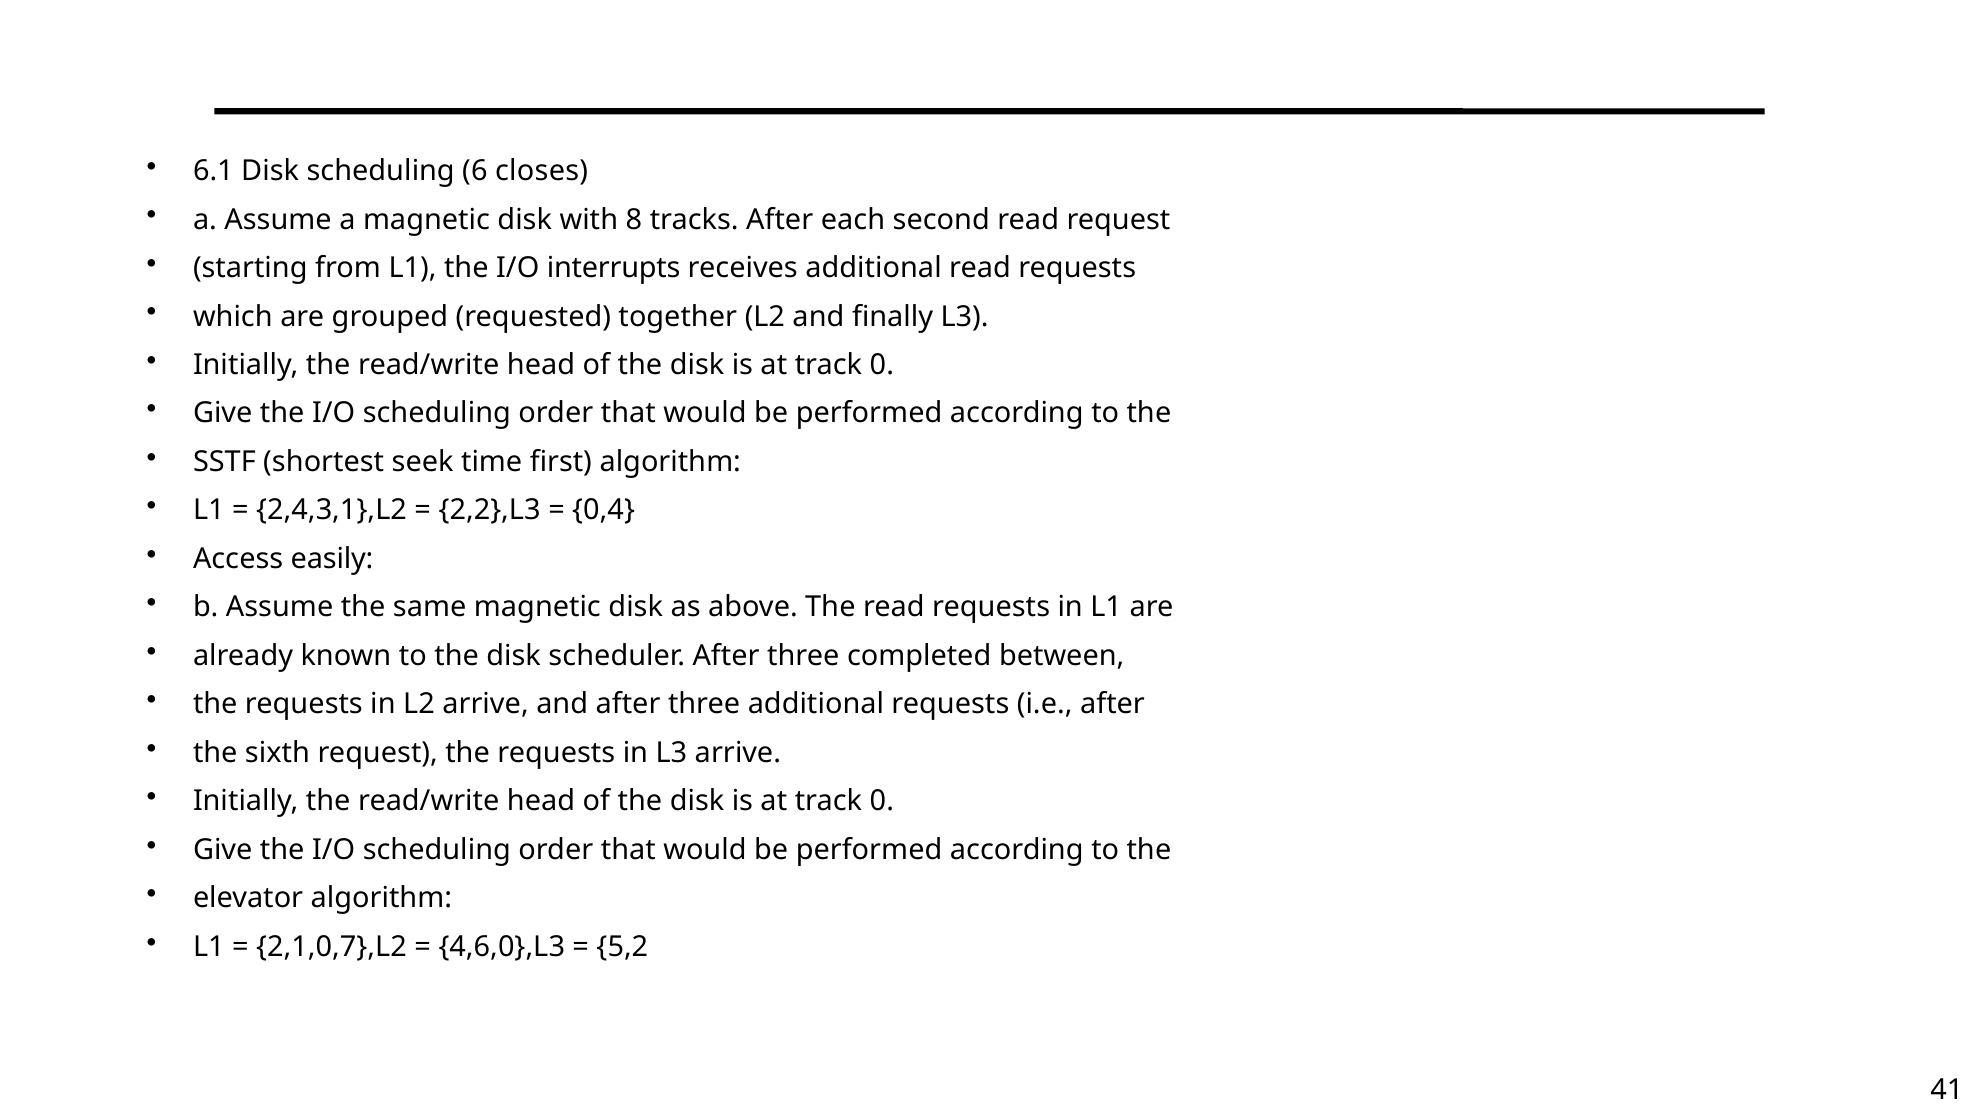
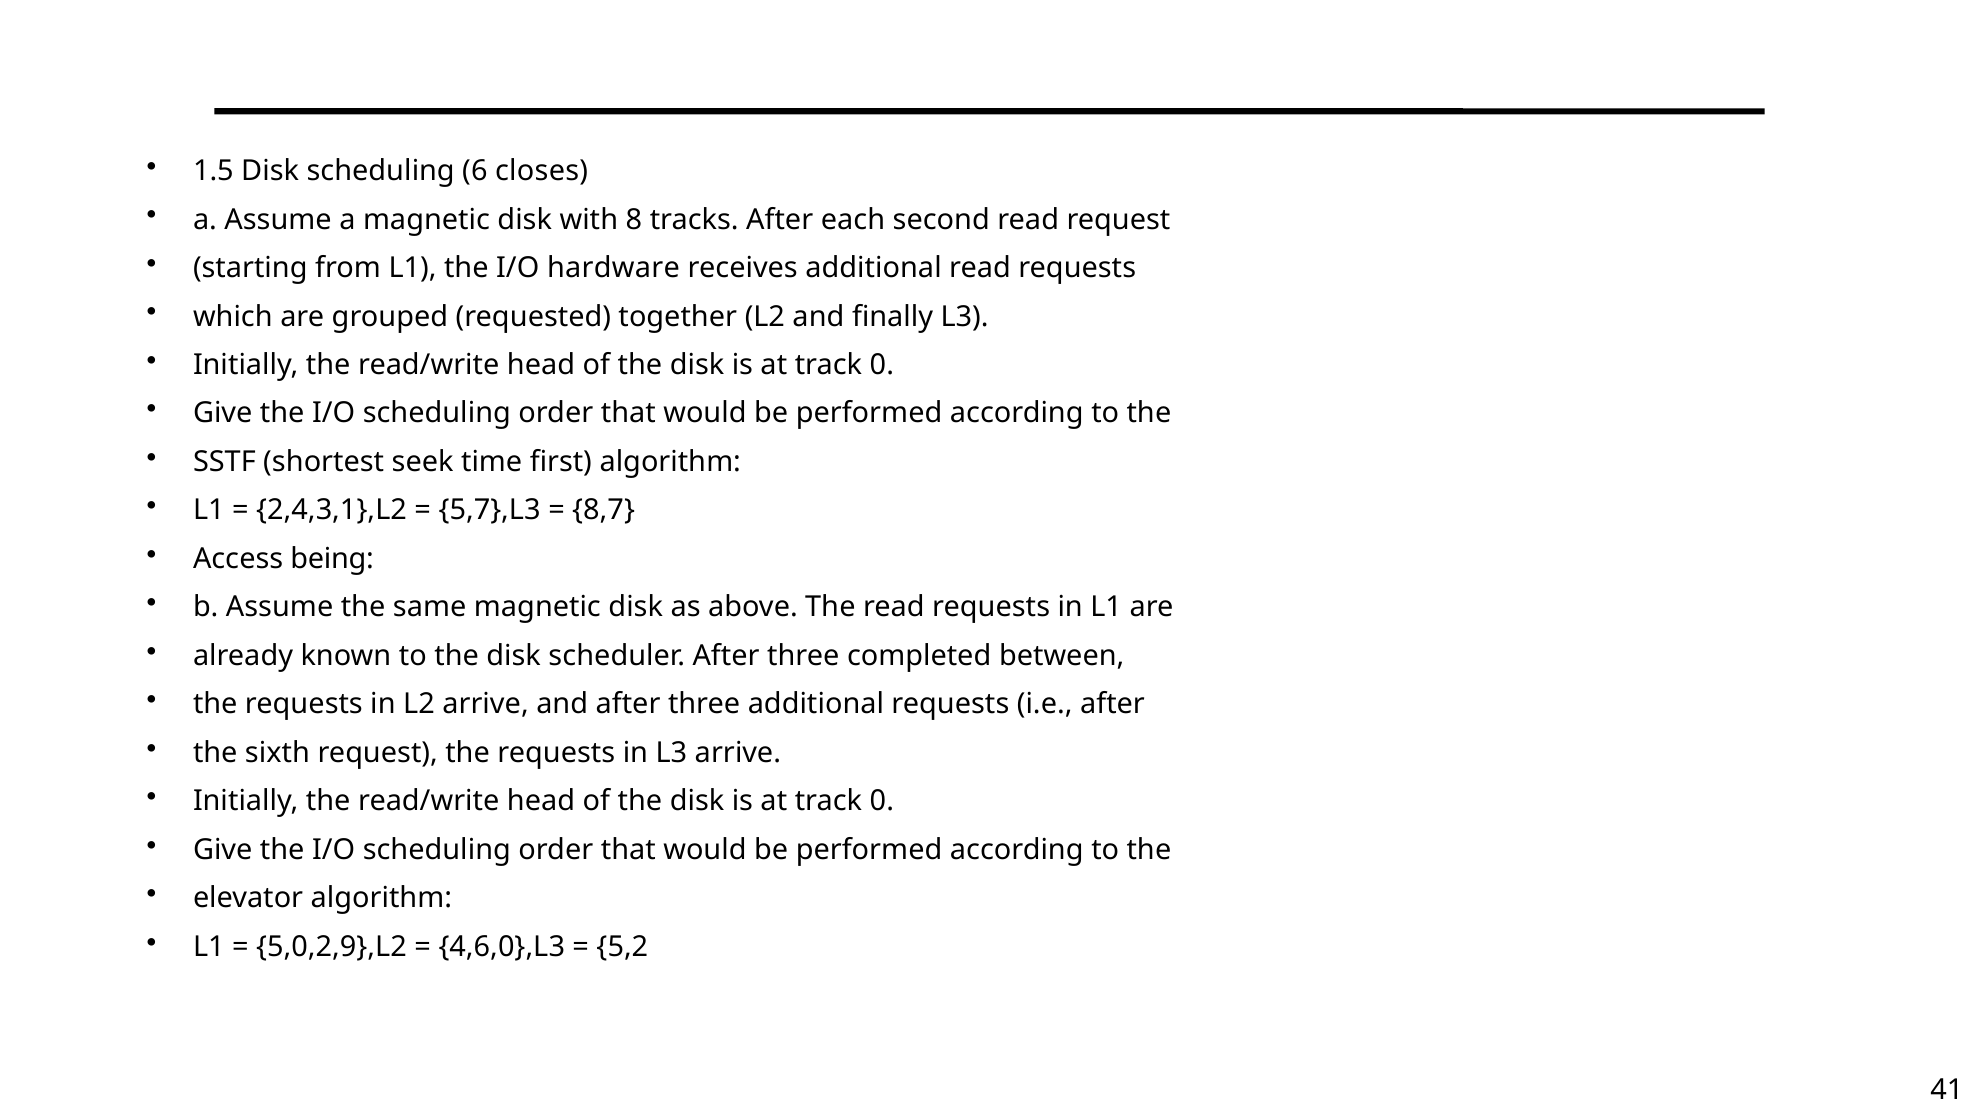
6.1: 6.1 -> 1.5
interrupts: interrupts -> hardware
2,2},L3: 2,2},L3 -> 5,7},L3
0,4: 0,4 -> 8,7
easily: easily -> being
2,1,0,7},L2: 2,1,0,7},L2 -> 5,0,2,9},L2
